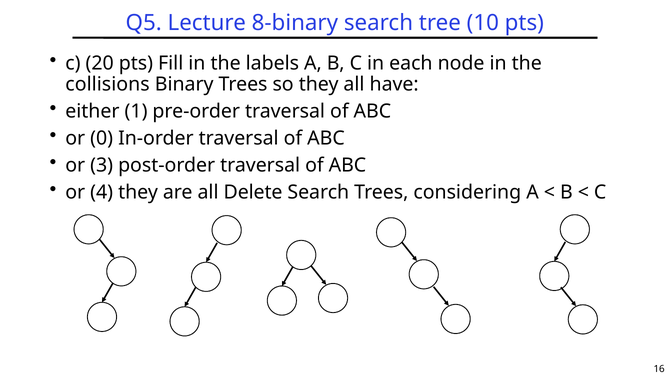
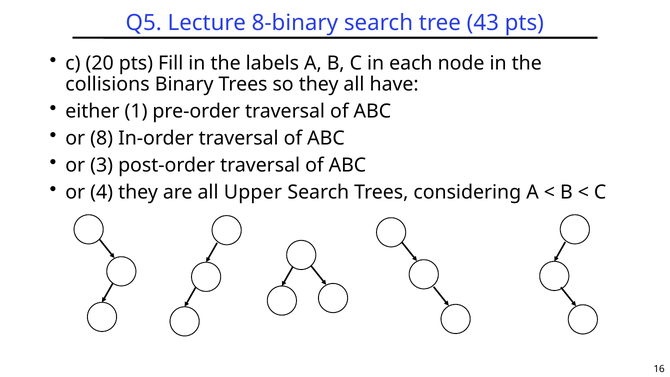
10: 10 -> 43
0: 0 -> 8
Delete: Delete -> Upper
